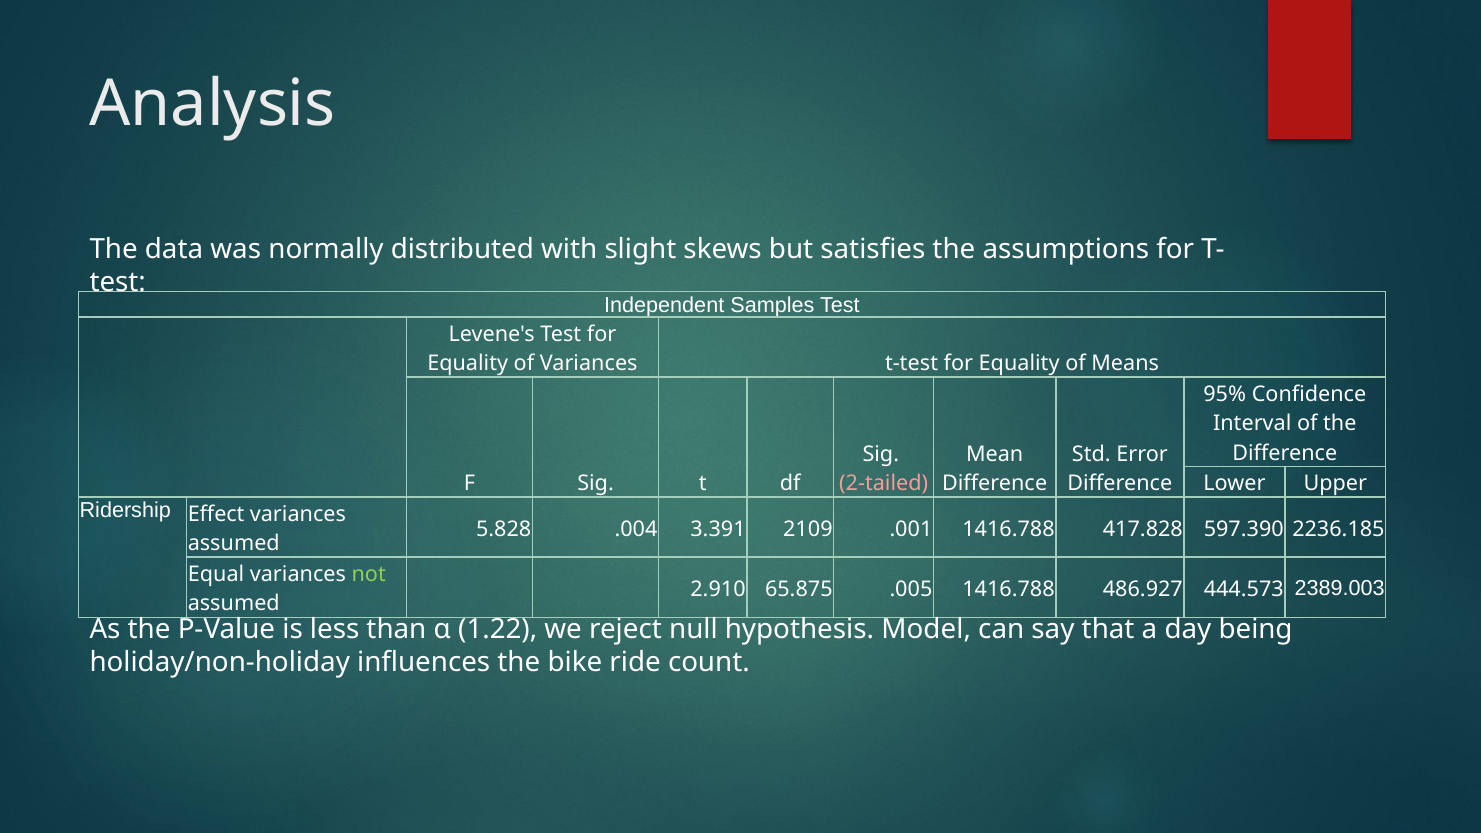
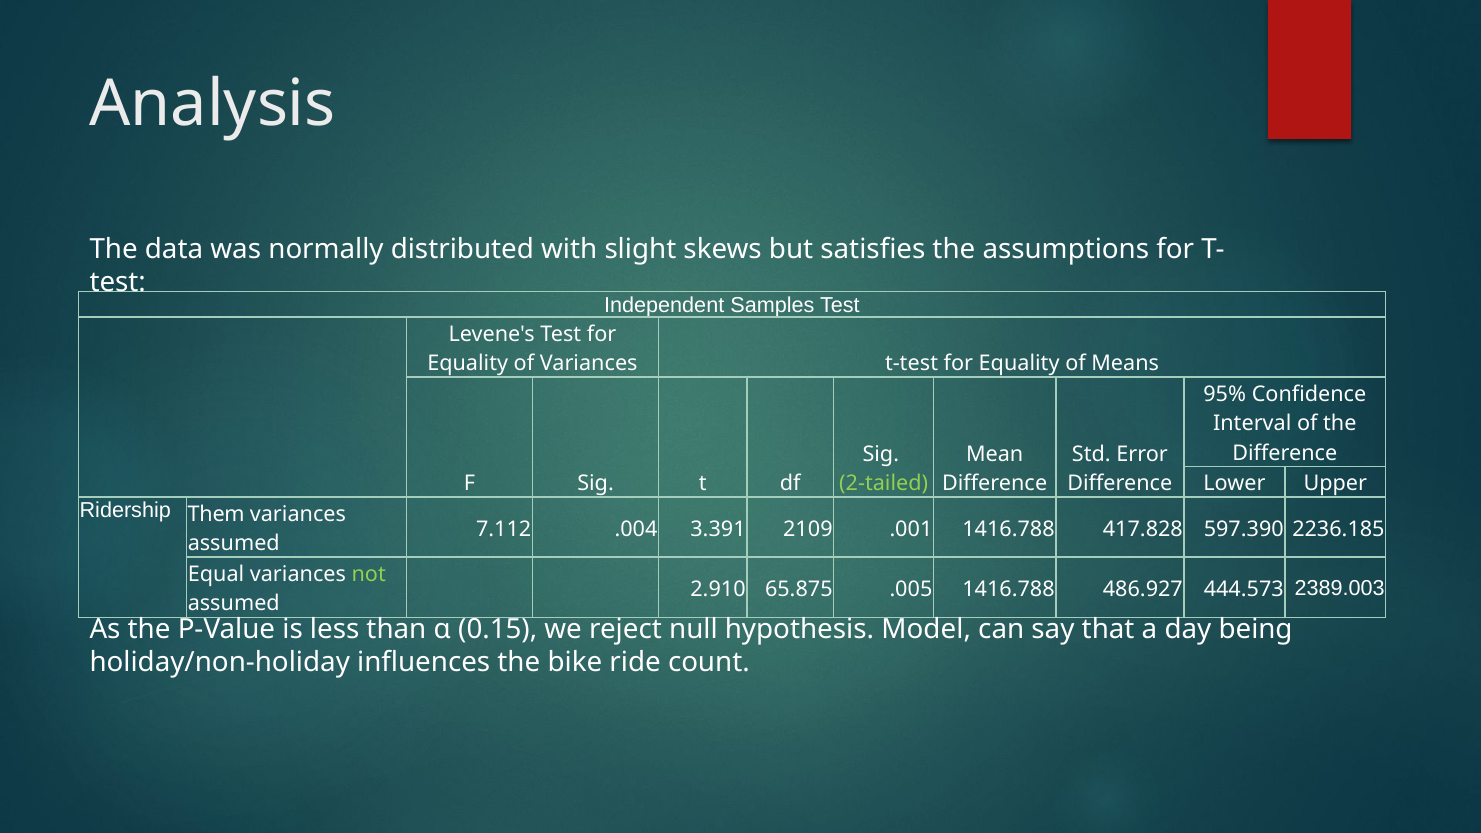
2-tailed colour: pink -> light green
Effect: Effect -> Them
5.828: 5.828 -> 7.112
1.22: 1.22 -> 0.15
